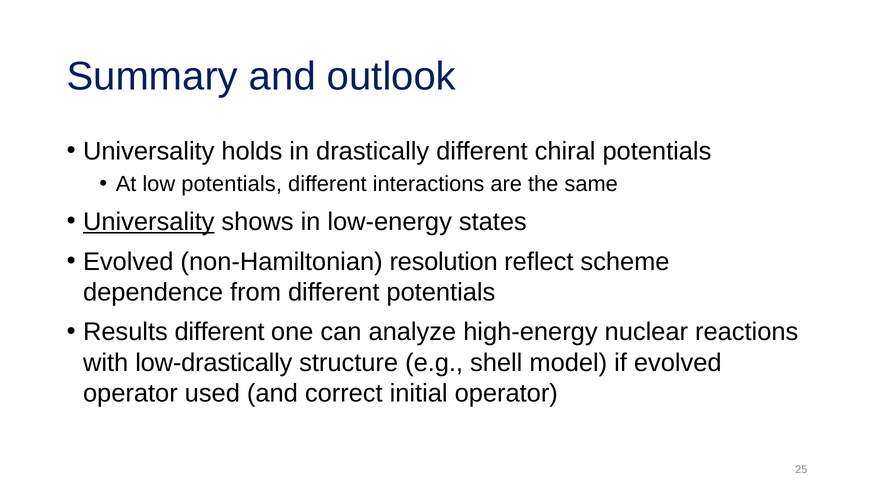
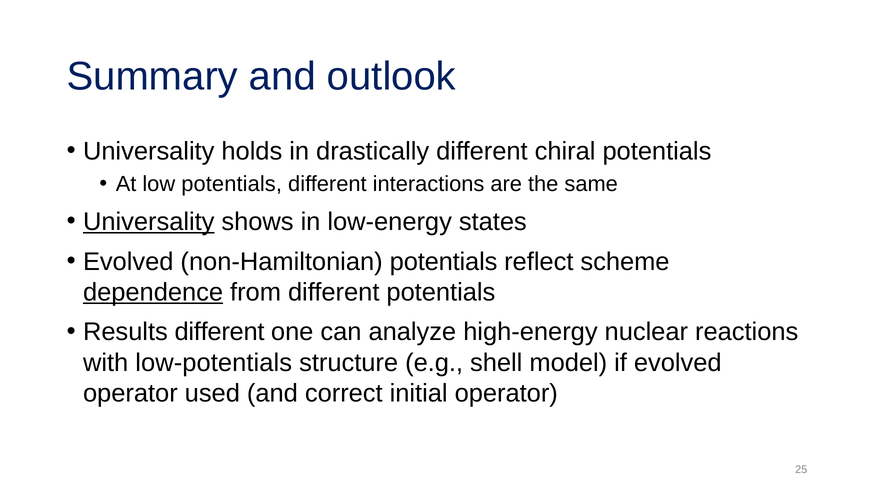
non-Hamiltonian resolution: resolution -> potentials
dependence underline: none -> present
low-drastically: low-drastically -> low-potentials
